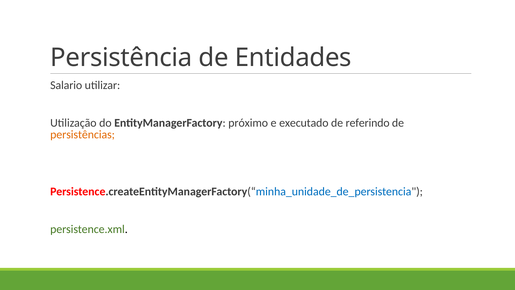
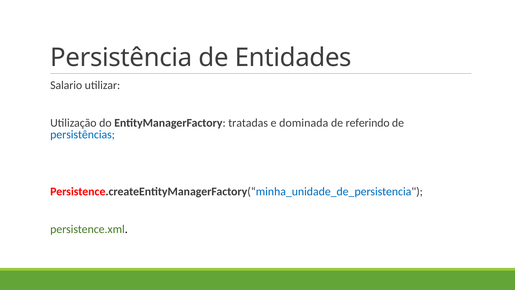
próximo: próximo -> tratadas
executado: executado -> dominada
persistências colour: orange -> blue
